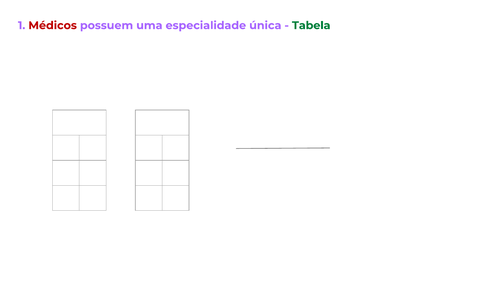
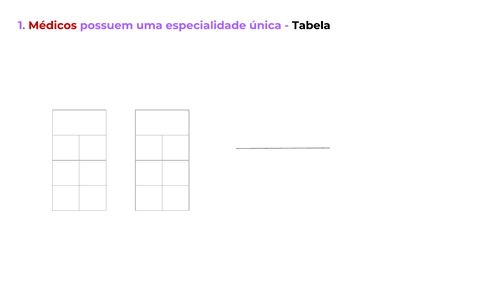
Tabela colour: green -> black
